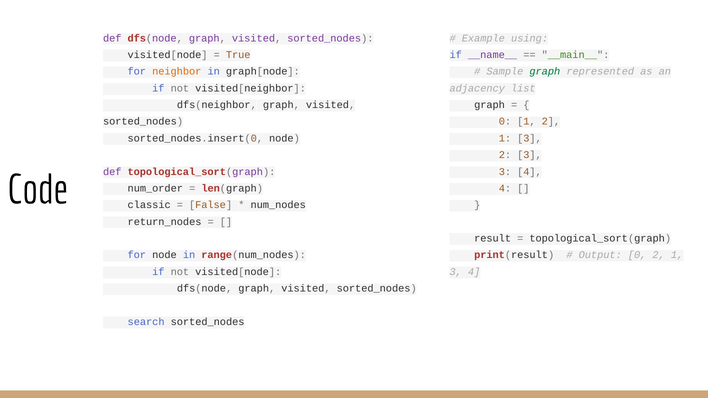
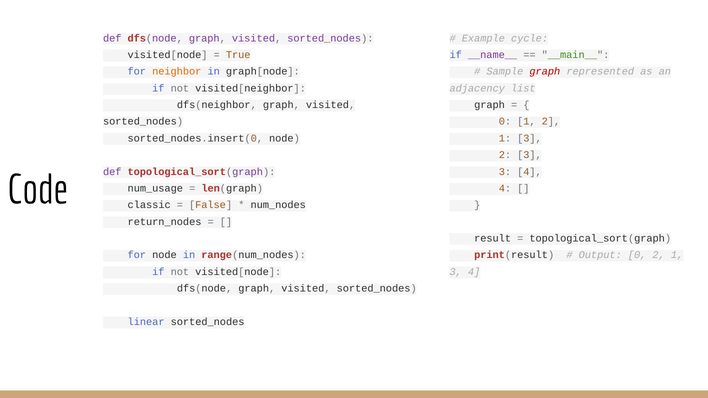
using: using -> cycle
graph at (545, 72) colour: green -> red
num_order: num_order -> num_usage
search: search -> linear
